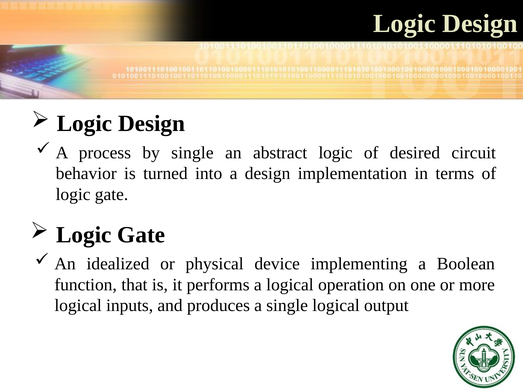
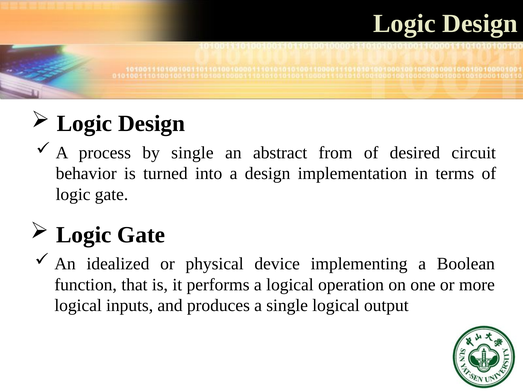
abstract logic: logic -> from
